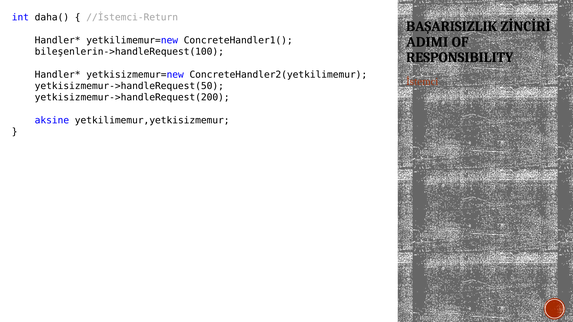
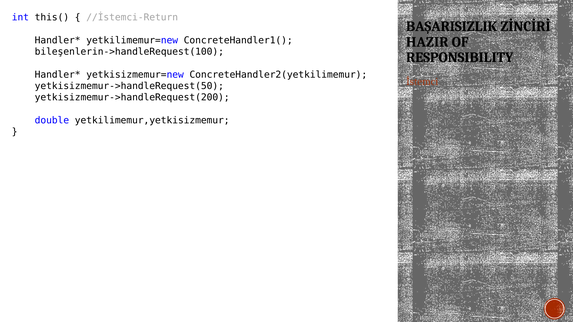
daha(: daha( -> this(
ADIMI: ADIMI -> HAZIR
aksine: aksine -> double
